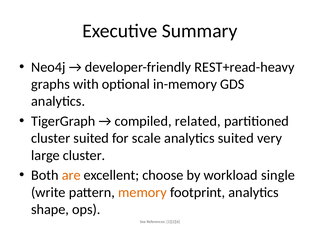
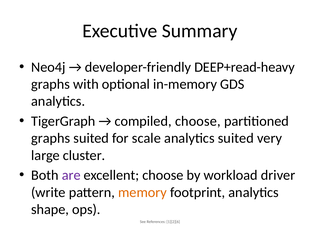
REST+read-heavy: REST+read-heavy -> DEEP+read-heavy
compiled related: related -> choose
cluster at (51, 138): cluster -> graphs
are colour: orange -> purple
single: single -> driver
